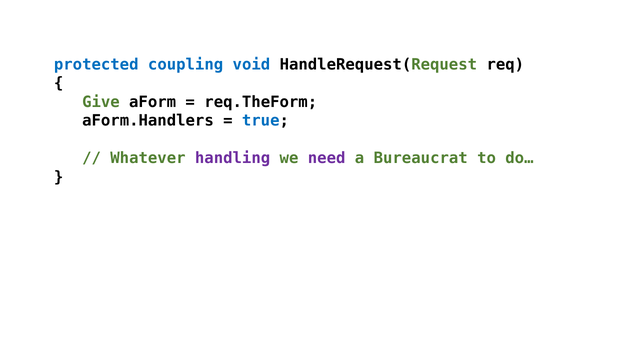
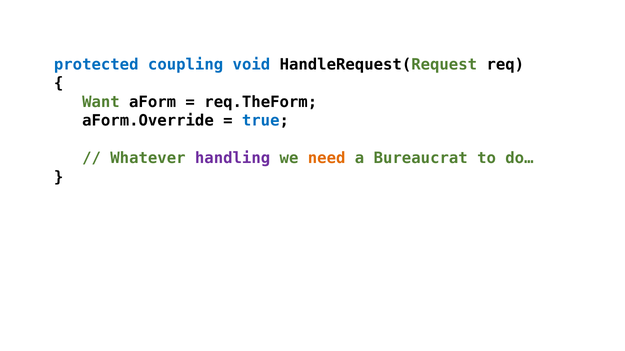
Give: Give -> Want
aForm.Handlers: aForm.Handlers -> aForm.Override
need colour: purple -> orange
